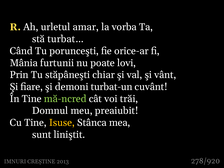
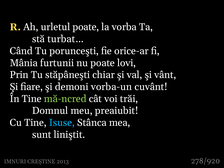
urletul amar: amar -> poate
turbat-un: turbat-un -> vorba-un
Isuse colour: yellow -> light blue
